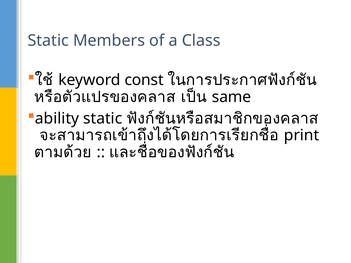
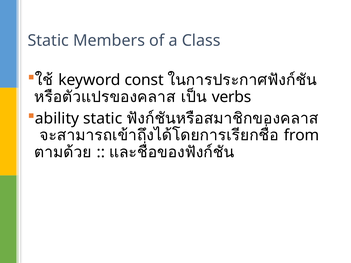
same: same -> verbs
print: print -> from
